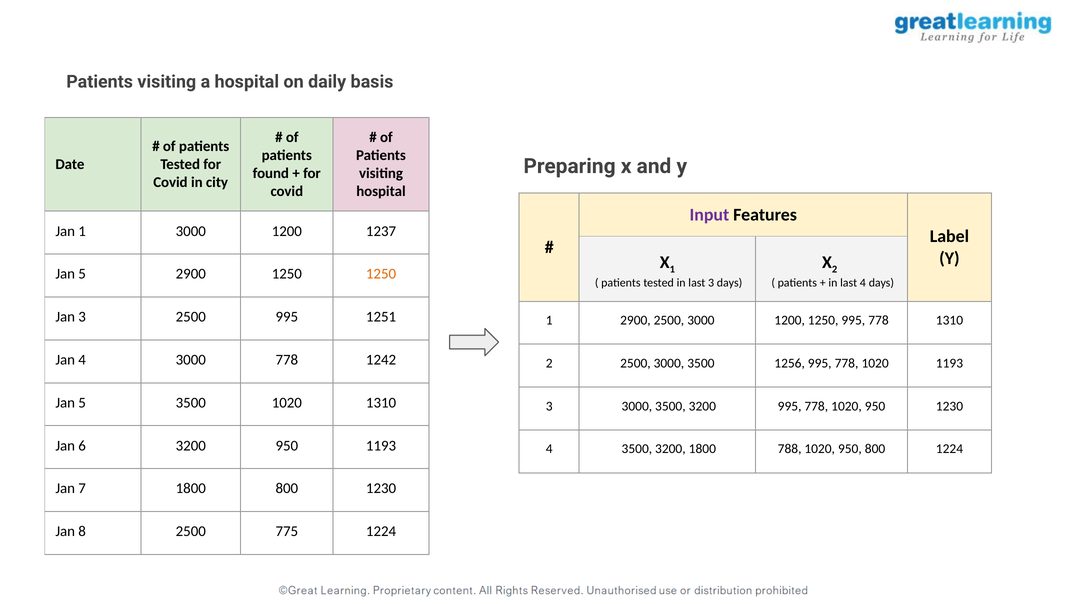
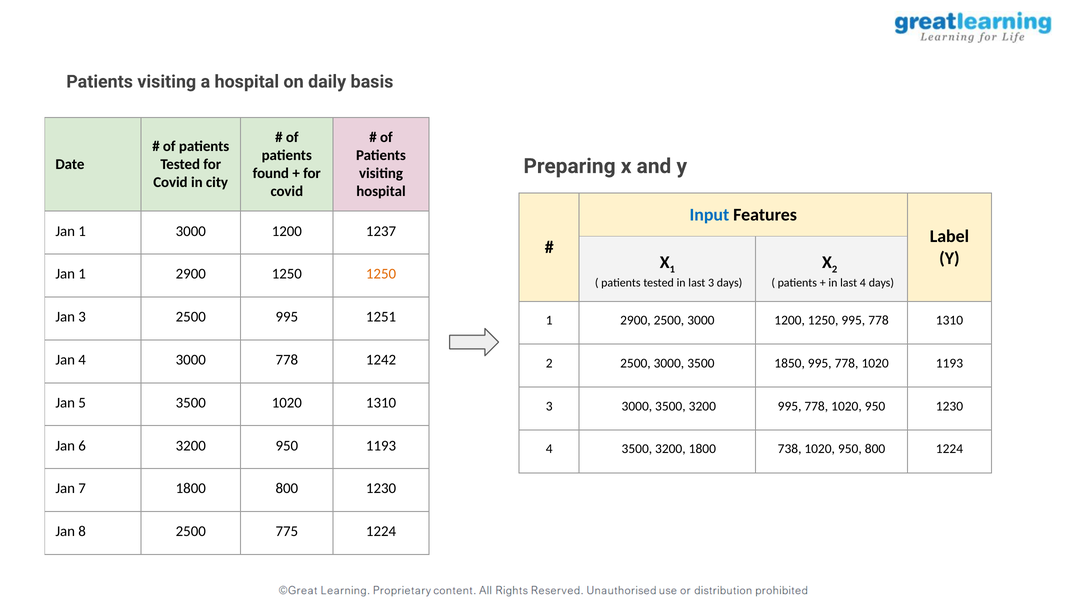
Input colour: purple -> blue
5 at (82, 274): 5 -> 1
1256: 1256 -> 1850
788: 788 -> 738
